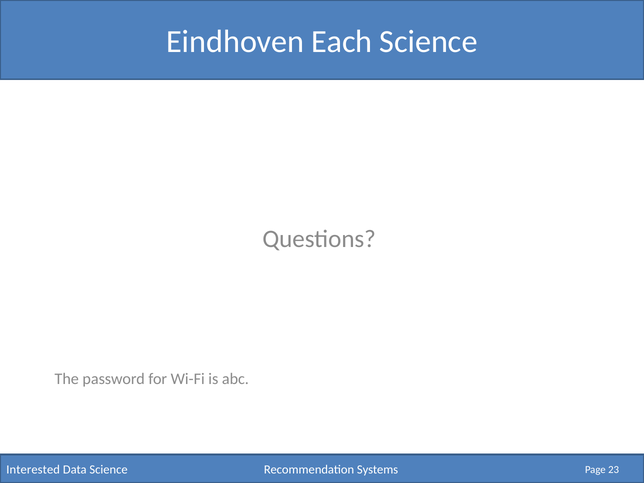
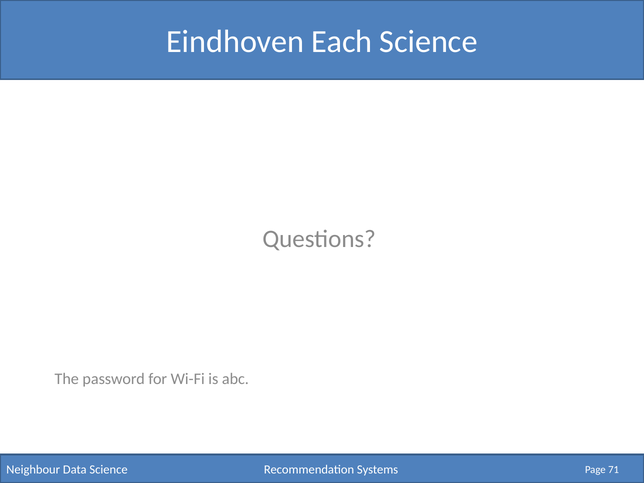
Interested: Interested -> Neighbour
23: 23 -> 71
